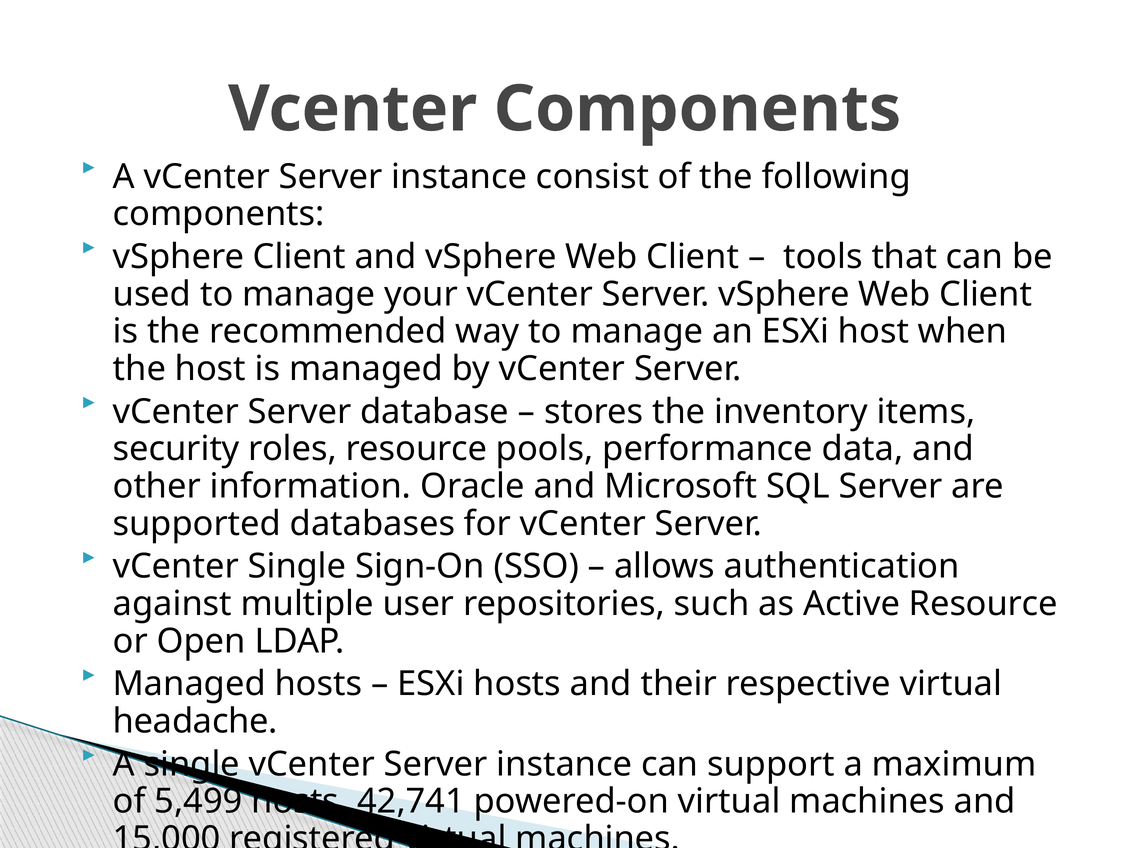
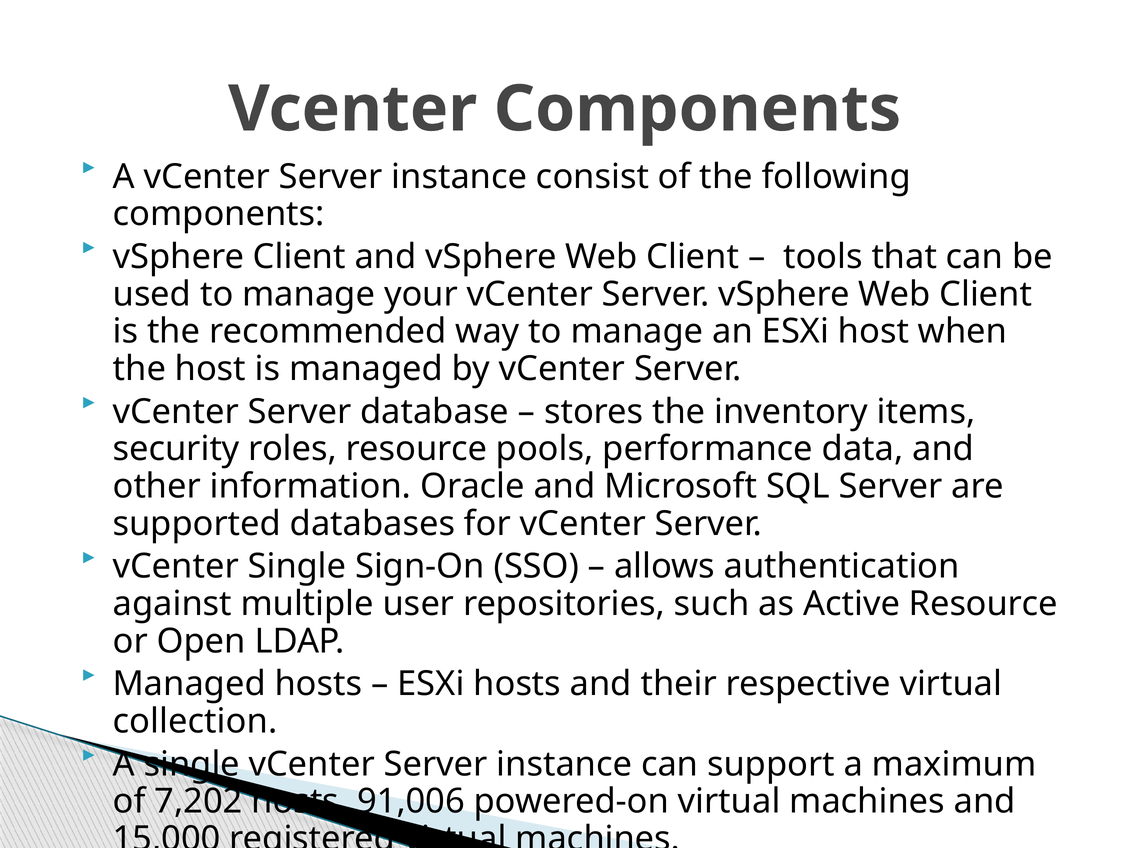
headache: headache -> collection
5,499: 5,499 -> 7,202
42,741: 42,741 -> 91,006
